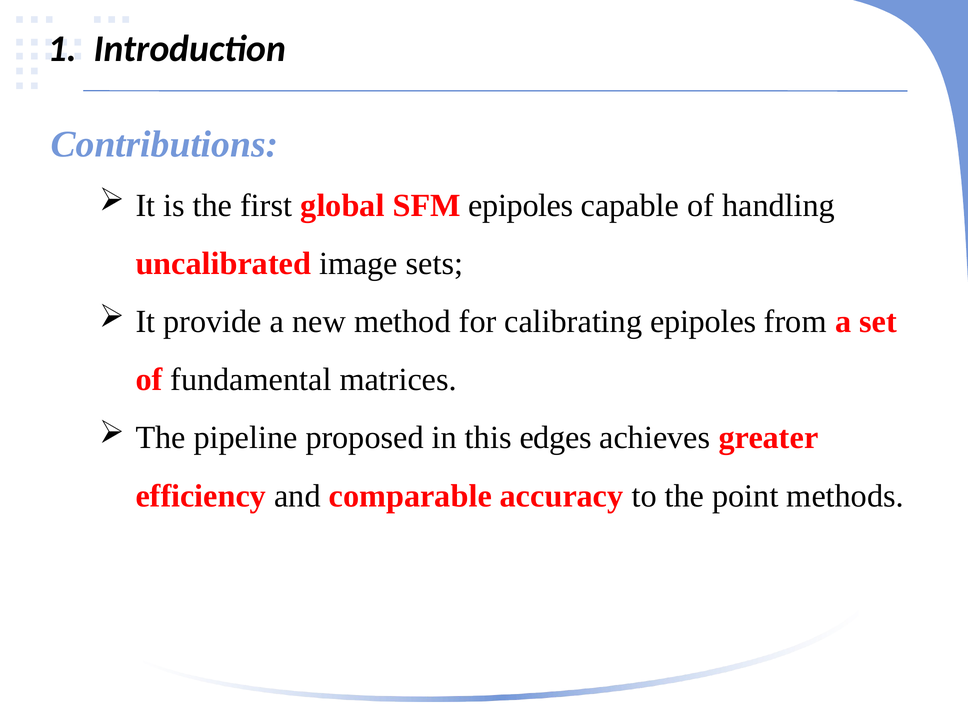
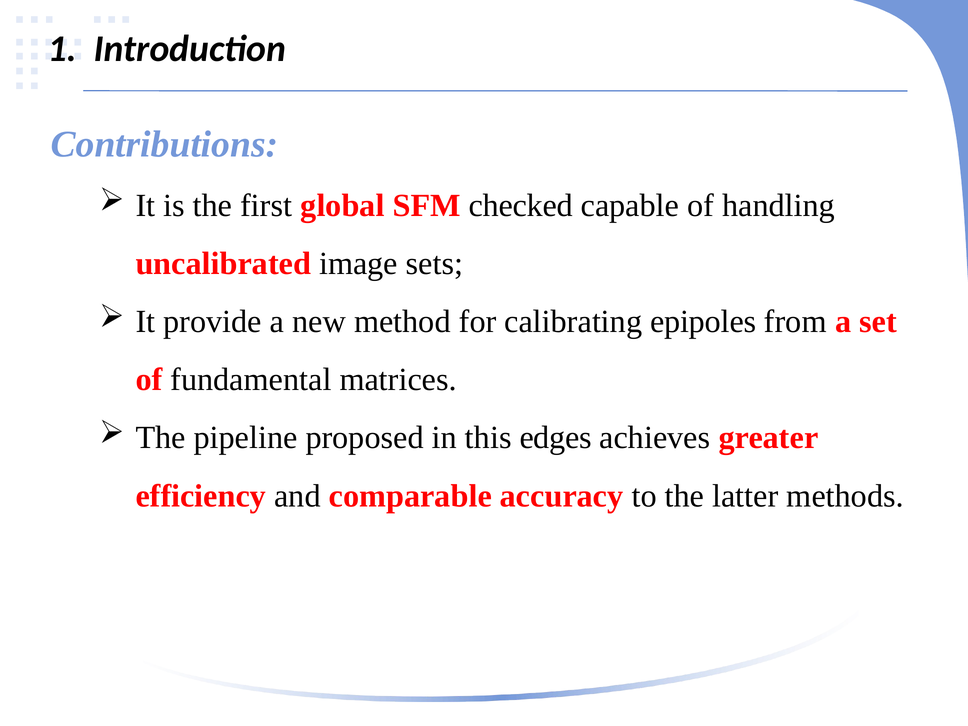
SFM epipoles: epipoles -> checked
point: point -> latter
